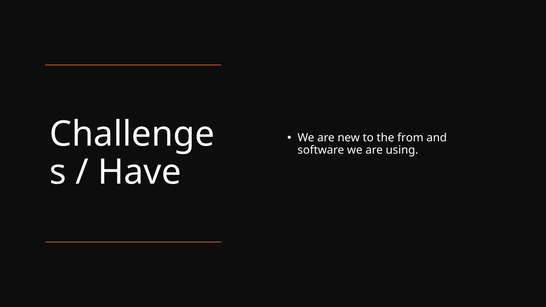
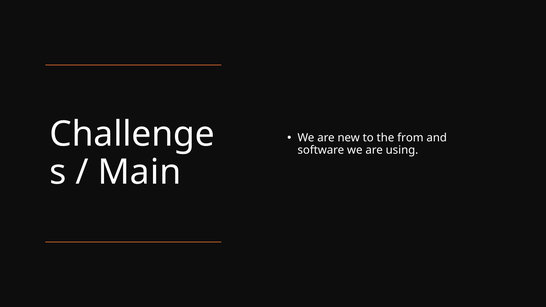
Have: Have -> Main
